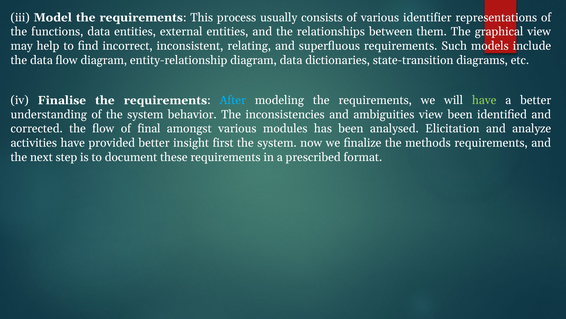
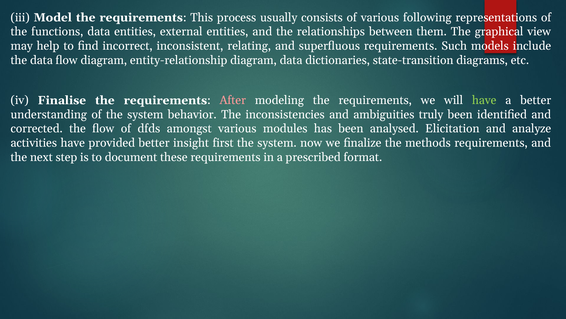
identifier: identifier -> following
After colour: light blue -> pink
ambiguities view: view -> truly
final: final -> dfds
